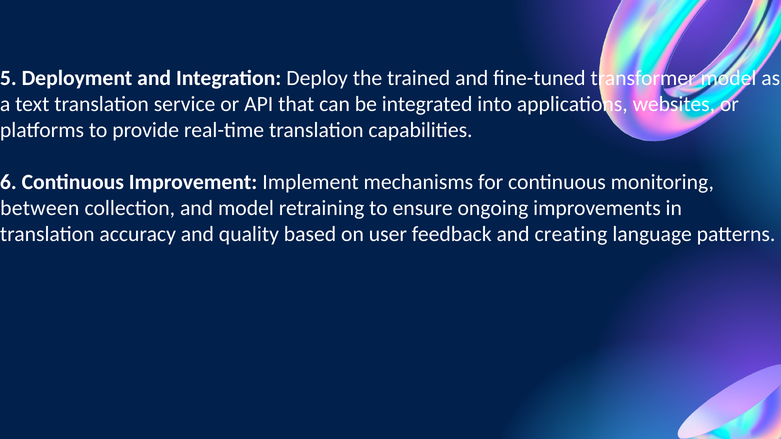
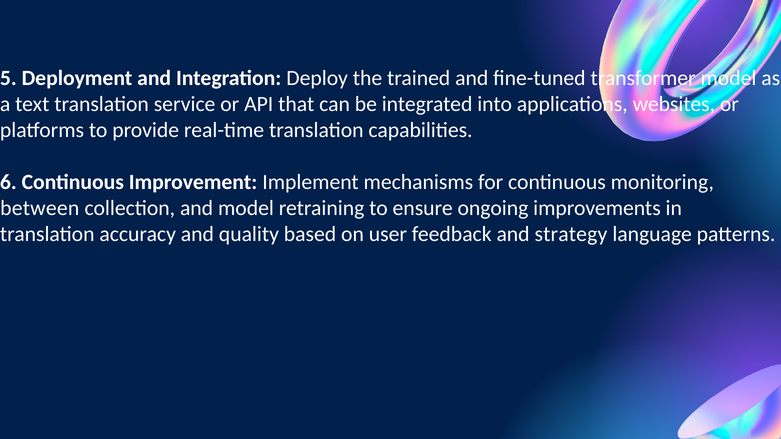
creating: creating -> strategy
